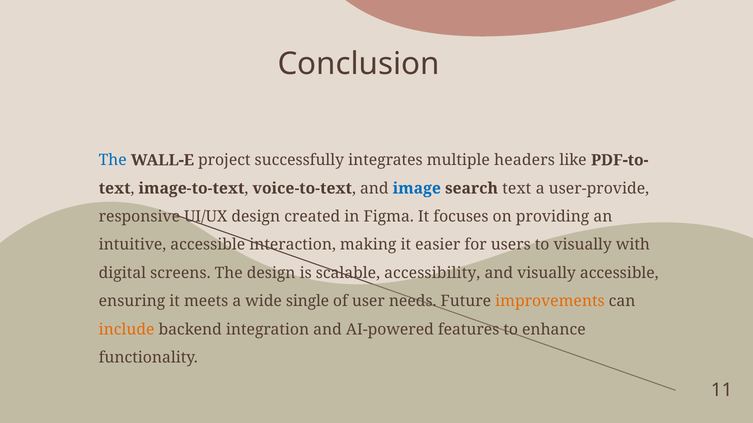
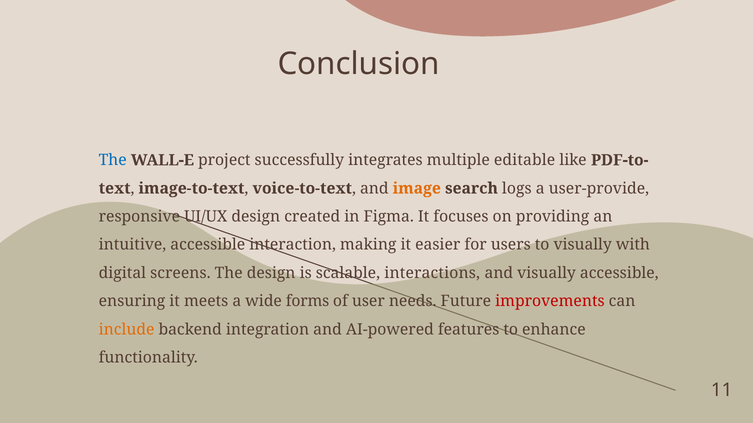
headers: headers -> editable
image colour: blue -> orange
search text: text -> logs
accessibility: accessibility -> interactions
single: single -> forms
improvements colour: orange -> red
